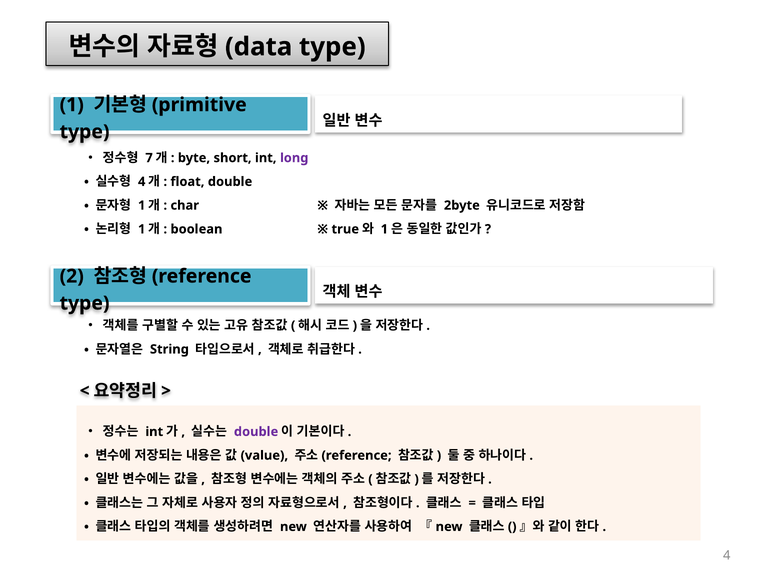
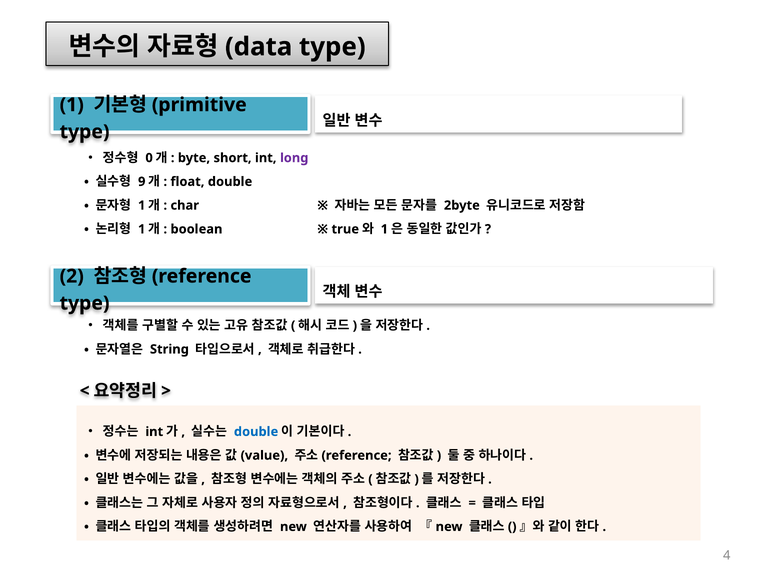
7: 7 -> 0
4 at (142, 182): 4 -> 9
double at (256, 432) colour: purple -> blue
